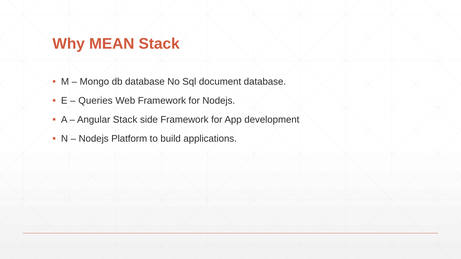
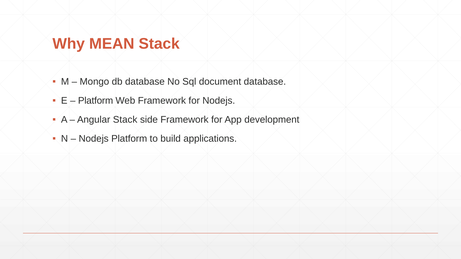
Queries at (95, 101): Queries -> Platform
